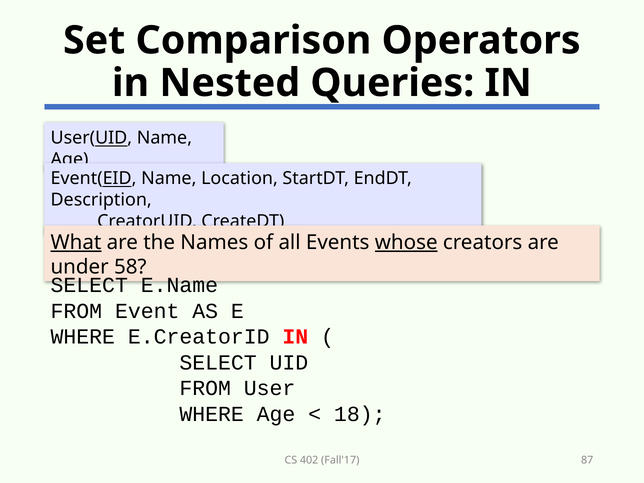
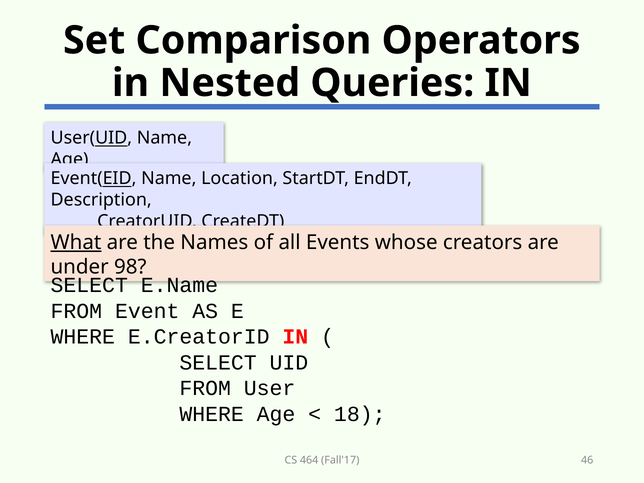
whose underline: present -> none
58: 58 -> 98
402: 402 -> 464
87: 87 -> 46
